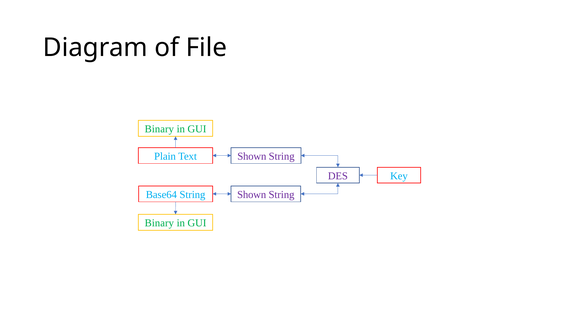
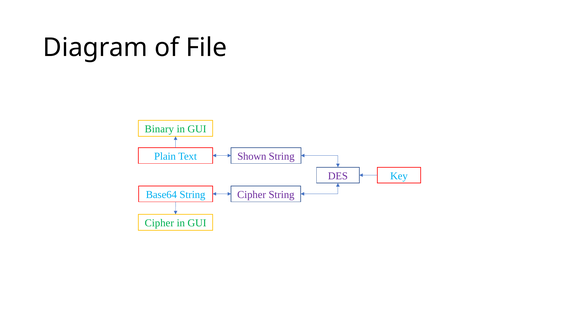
Shown at (252, 194): Shown -> Cipher
Binary at (159, 223): Binary -> Cipher
